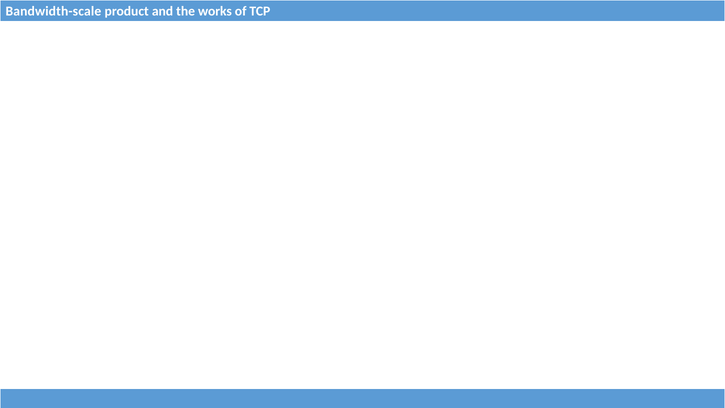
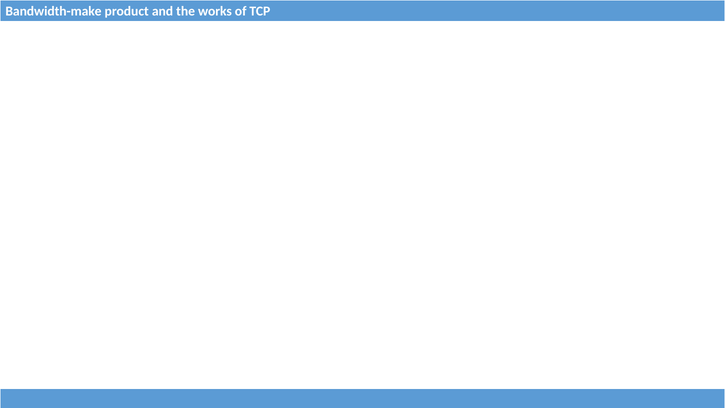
Bandwidth-scale: Bandwidth-scale -> Bandwidth-make
